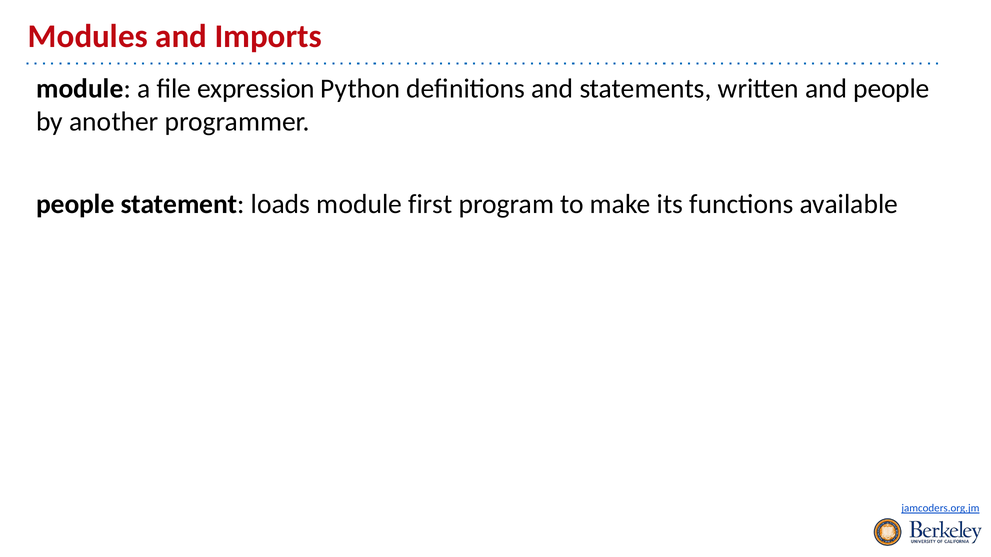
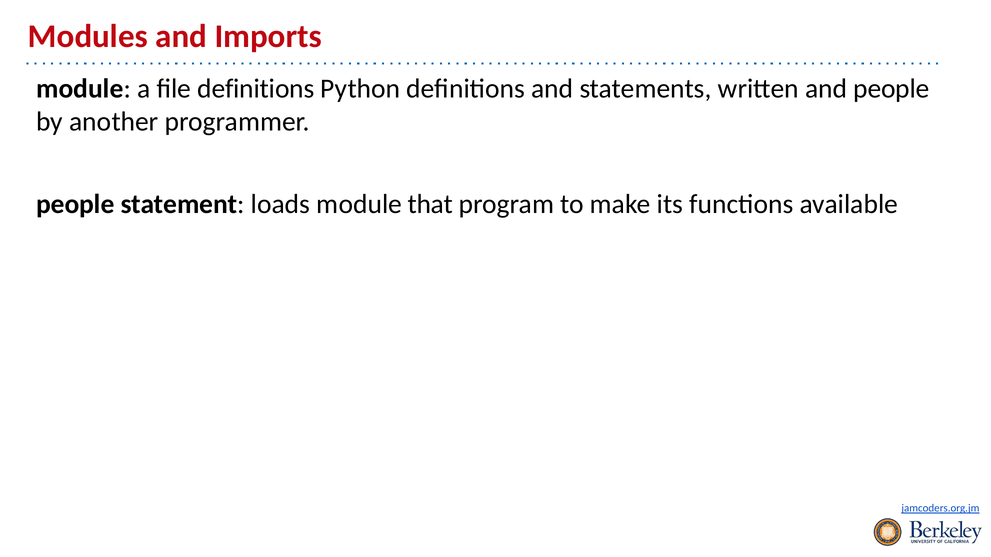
file expression: expression -> definitions
first: first -> that
